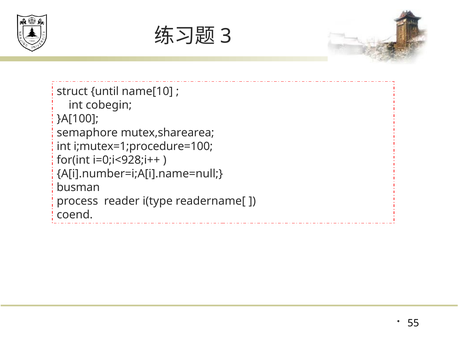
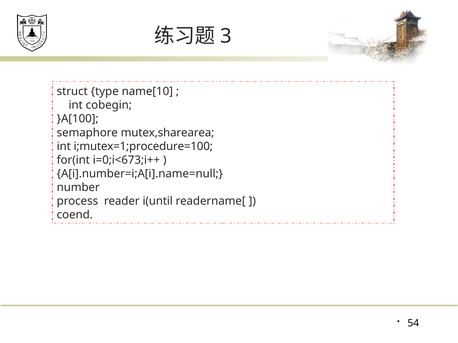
until: until -> type
i=0;i<928;i++: i=0;i<928;i++ -> i=0;i<673;i++
busman: busman -> number
i(type: i(type -> i(until
55: 55 -> 54
